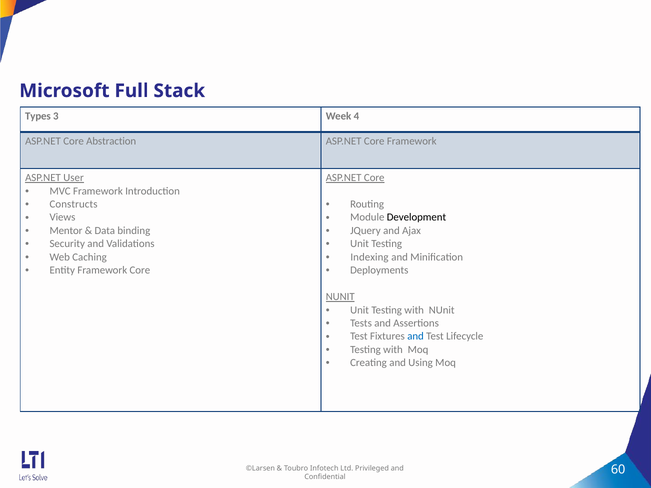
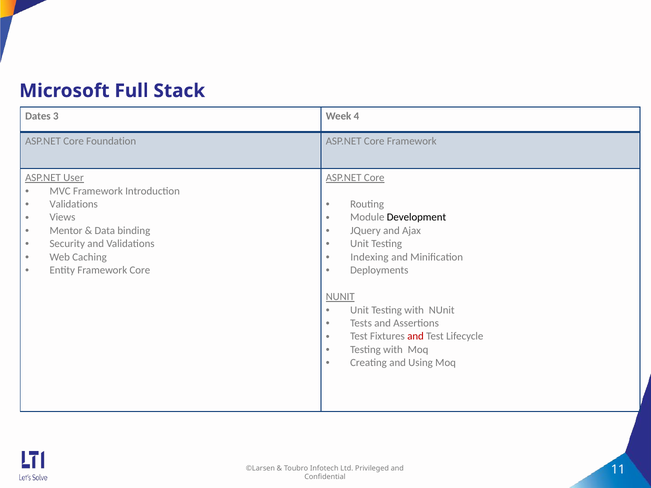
Types: Types -> Dates
Abstraction: Abstraction -> Foundation
Constructs at (74, 204): Constructs -> Validations
and at (416, 337) colour: blue -> red
60: 60 -> 11
